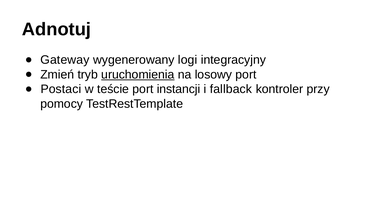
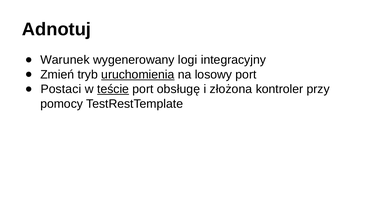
Gateway: Gateway -> Warunek
teście underline: none -> present
instancji: instancji -> obsługę
fallback: fallback -> złożona
